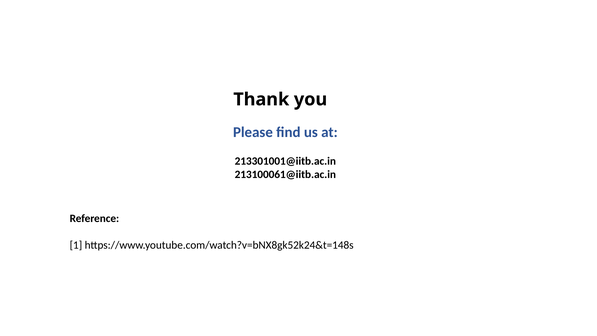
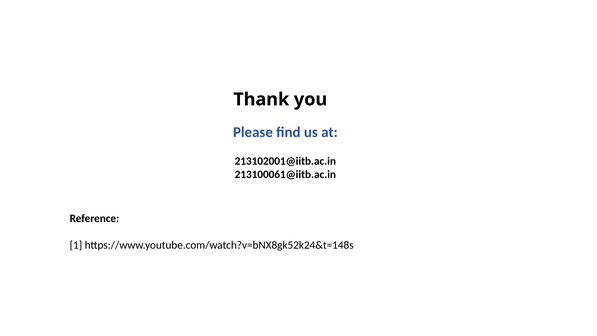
213301001@iitb.ac.in: 213301001@iitb.ac.in -> 213102001@iitb.ac.in
